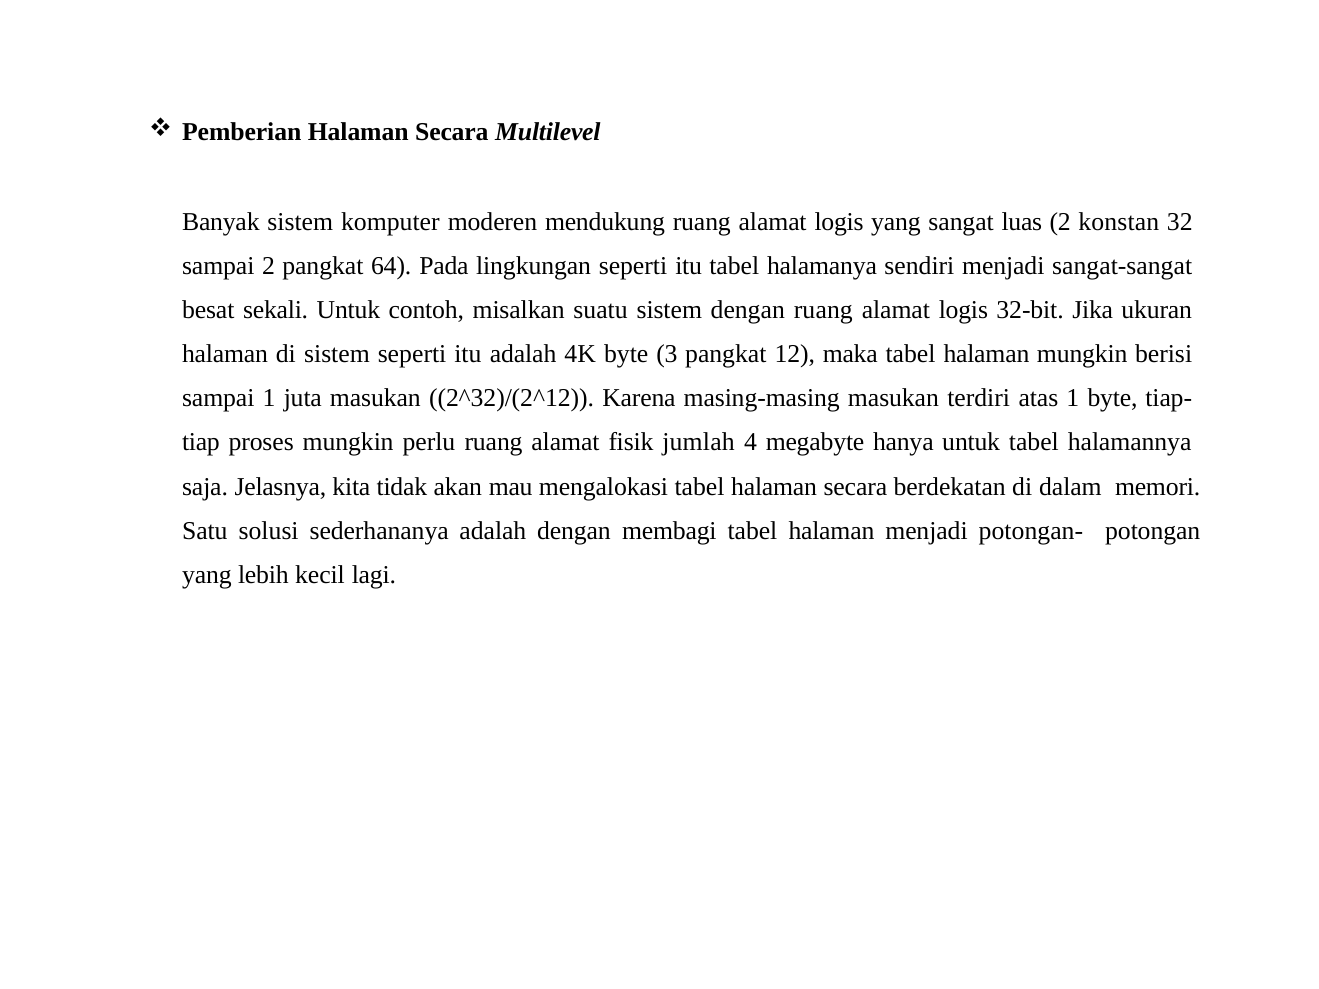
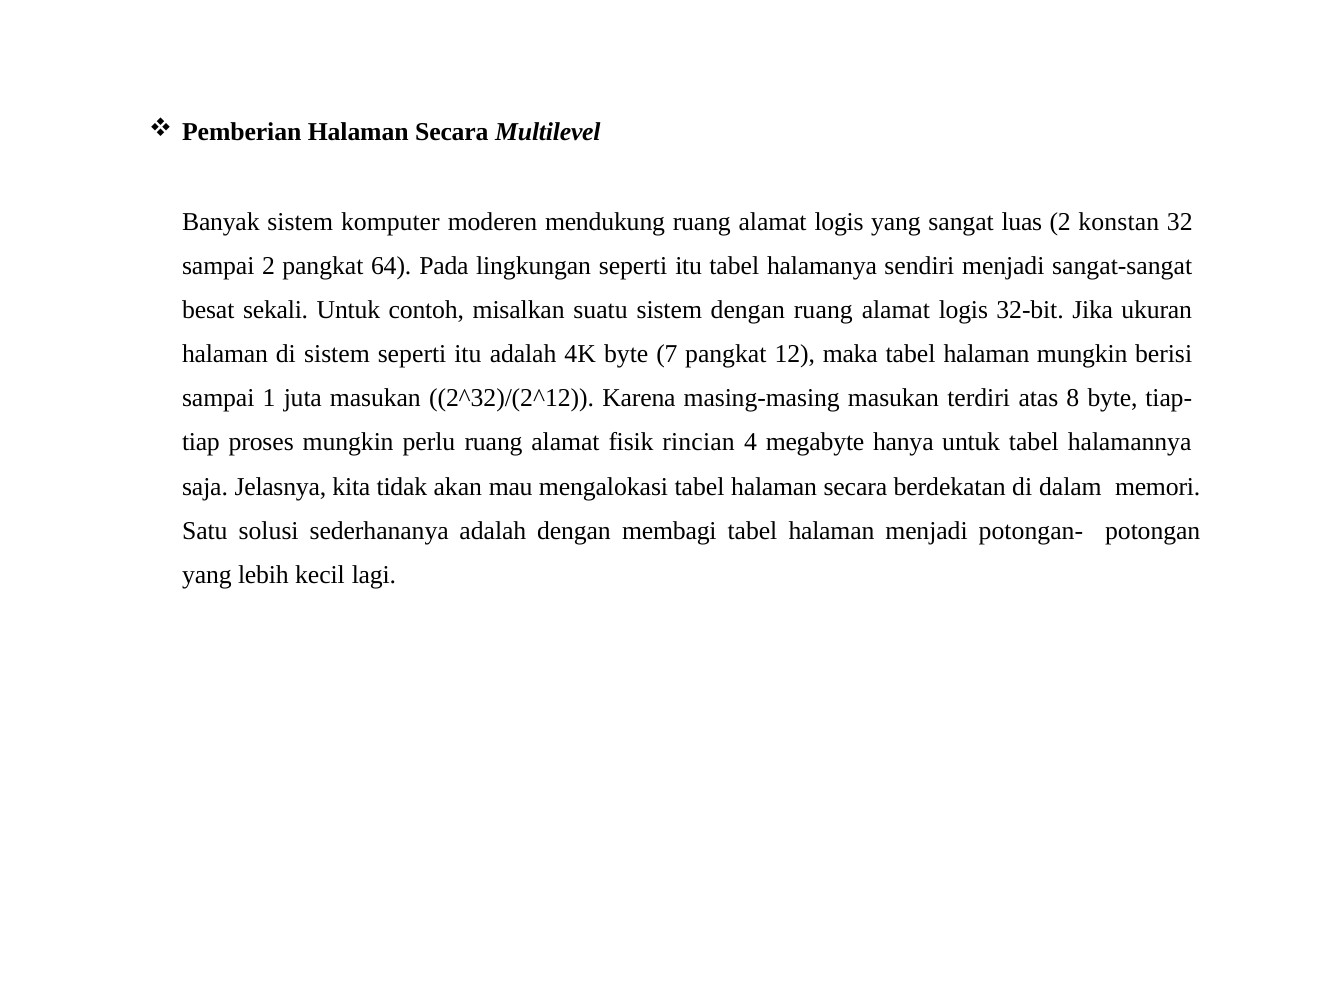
3: 3 -> 7
atas 1: 1 -> 8
jumlah: jumlah -> rincian
